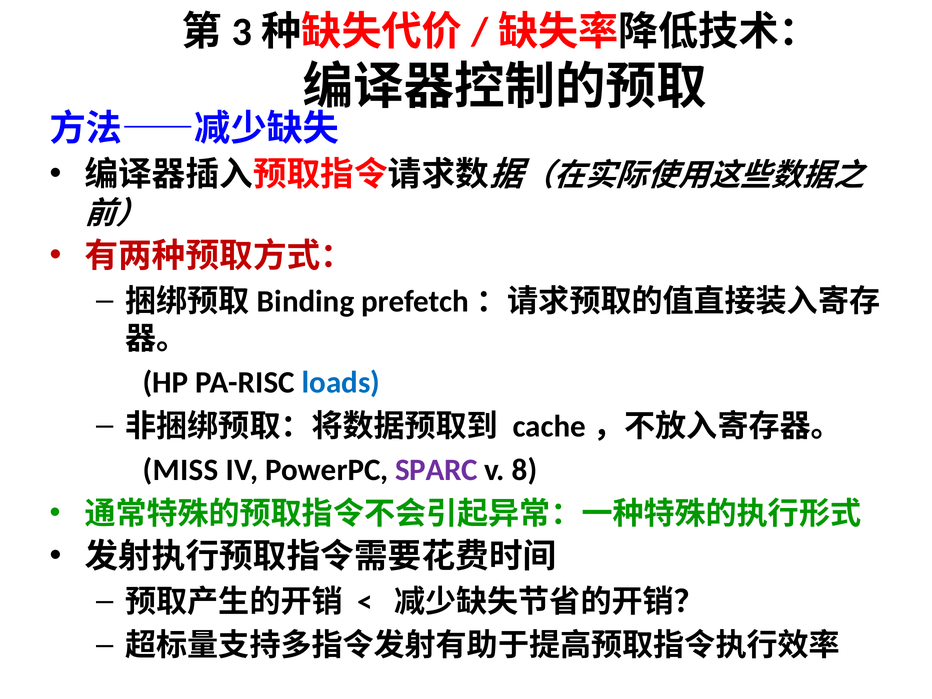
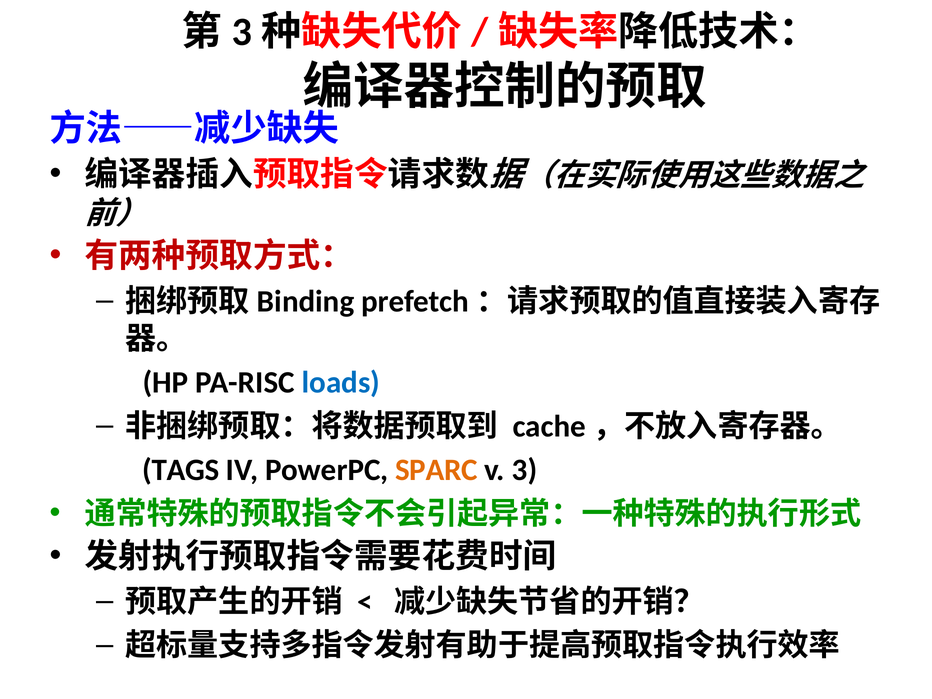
MISS: MISS -> TAGS
SPARC colour: purple -> orange
8: 8 -> 3
